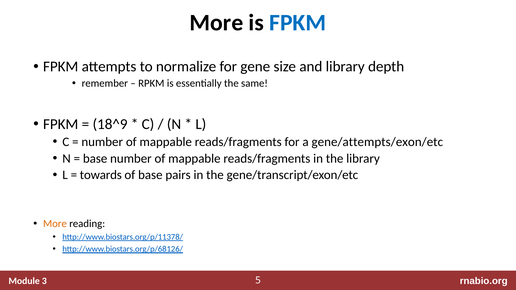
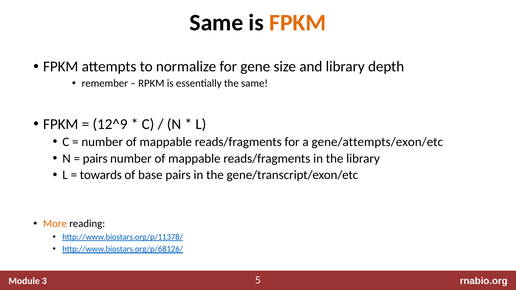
More at (216, 23): More -> Same
FPKM at (298, 23) colour: blue -> orange
18^9: 18^9 -> 12^9
base at (95, 159): base -> pairs
